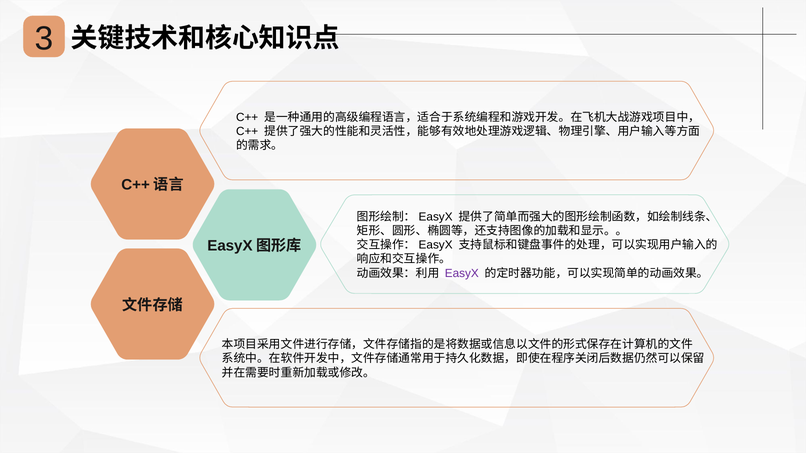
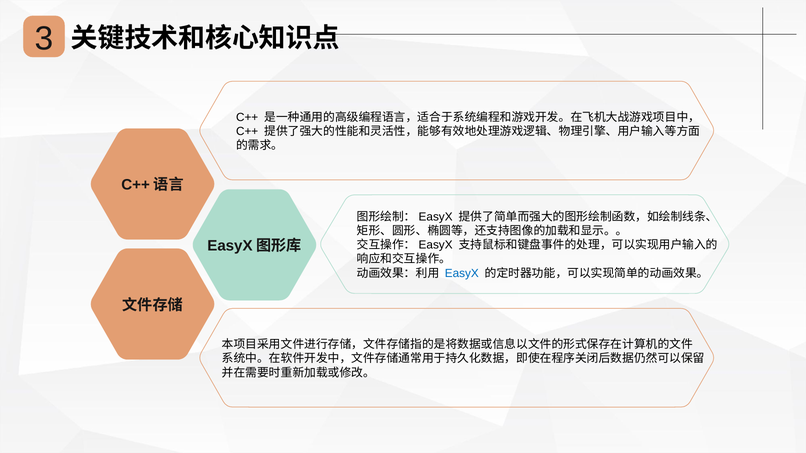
EasyX colour: purple -> blue
